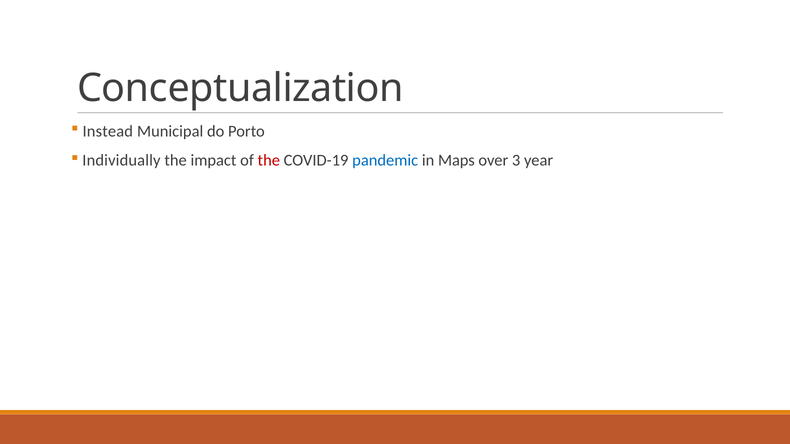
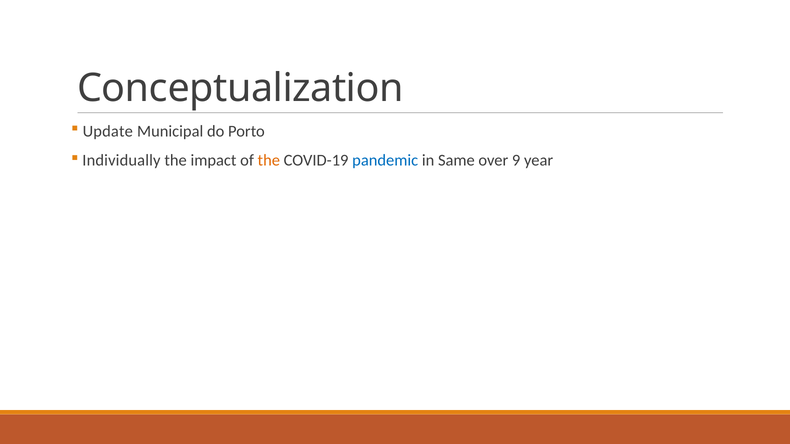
Instead: Instead -> Update
the at (269, 161) colour: red -> orange
Maps: Maps -> Same
3: 3 -> 9
